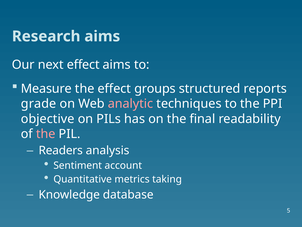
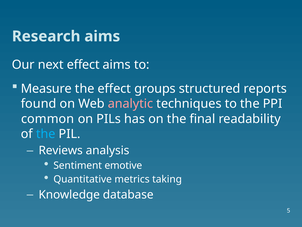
grade: grade -> found
objective: objective -> common
the at (46, 134) colour: pink -> light blue
Readers: Readers -> Reviews
account: account -> emotive
